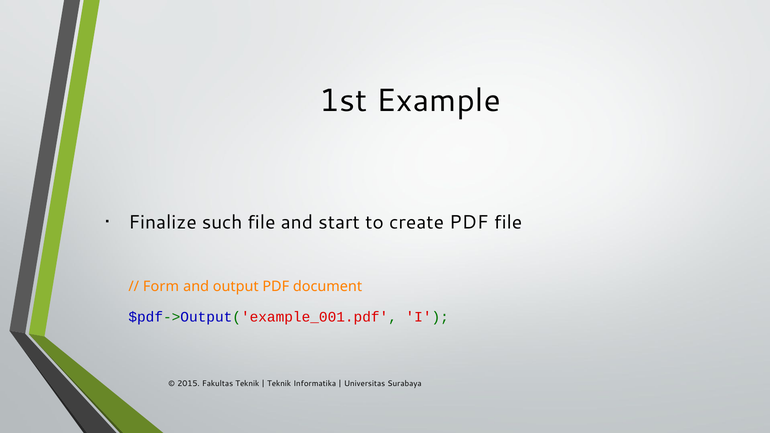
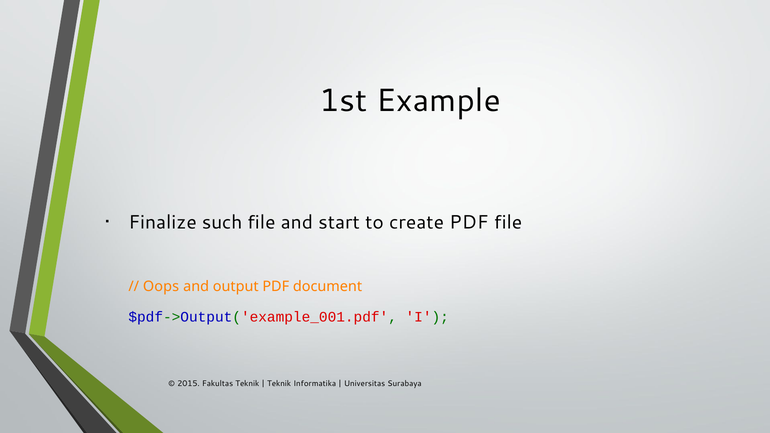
Form: Form -> Oops
